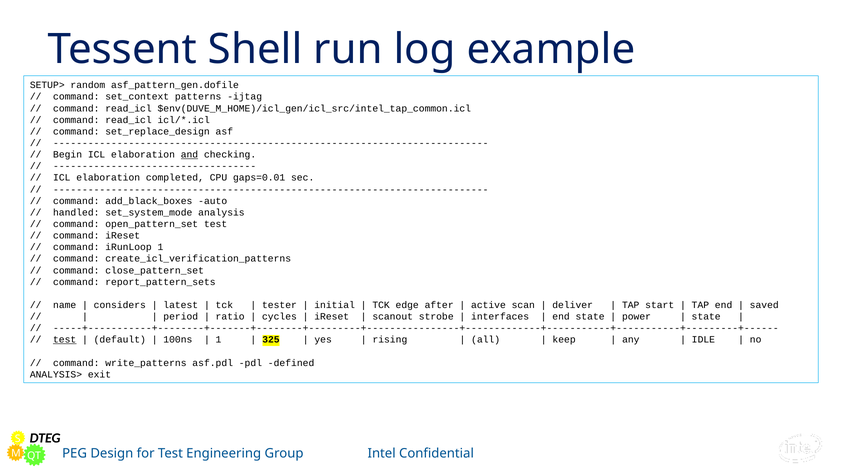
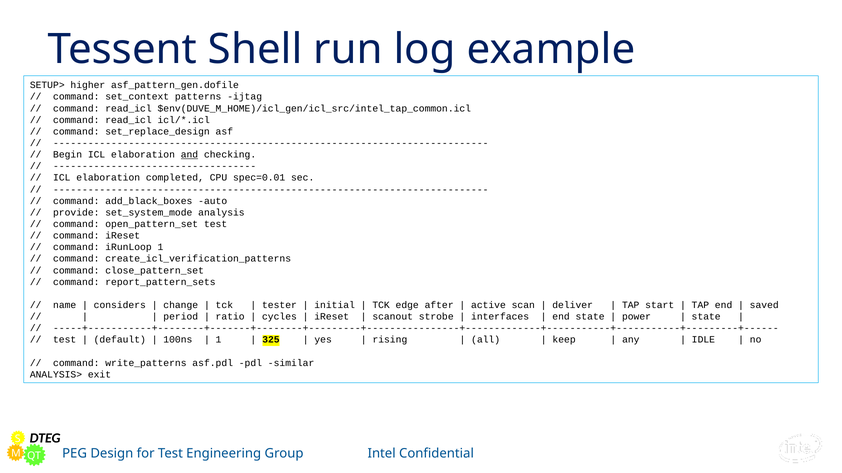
random: random -> higher
gaps=0.01: gaps=0.01 -> spec=0.01
handled: handled -> provide
latest: latest -> change
test at (65, 340) underline: present -> none
defined: defined -> similar
